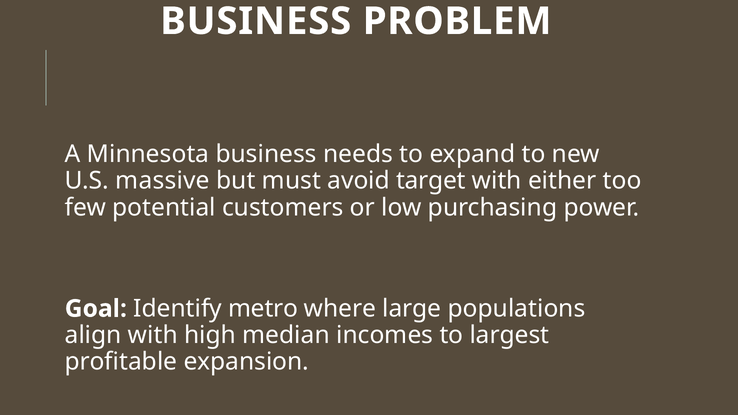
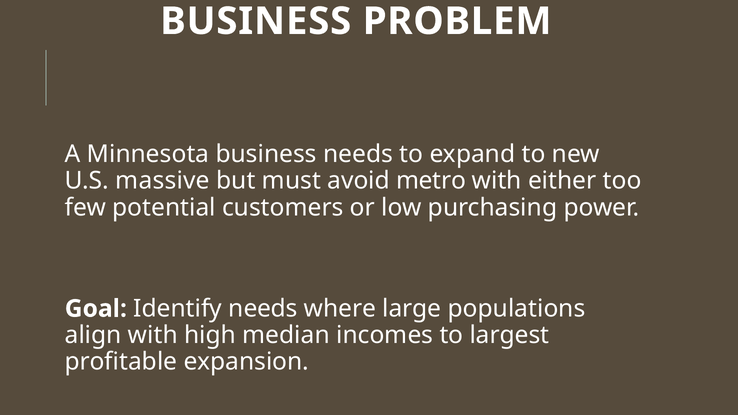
target: target -> metro
Identify metro: metro -> needs
